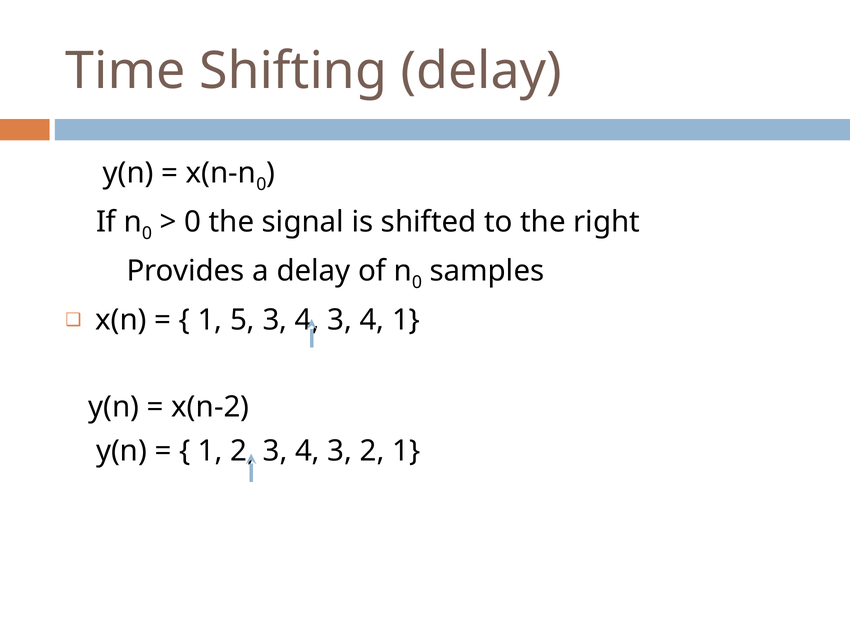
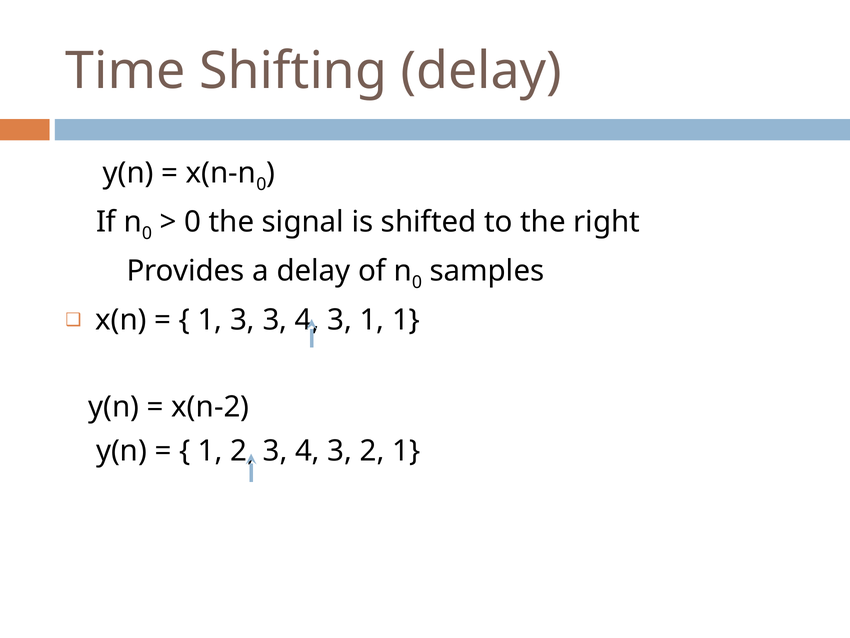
1 5: 5 -> 3
4 at (372, 320): 4 -> 1
